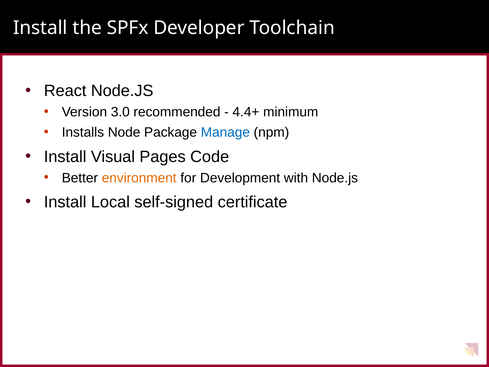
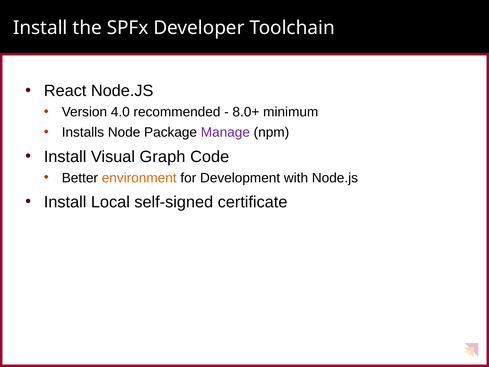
3.0: 3.0 -> 4.0
4.4+: 4.4+ -> 8.0+
Manage colour: blue -> purple
Pages: Pages -> Graph
